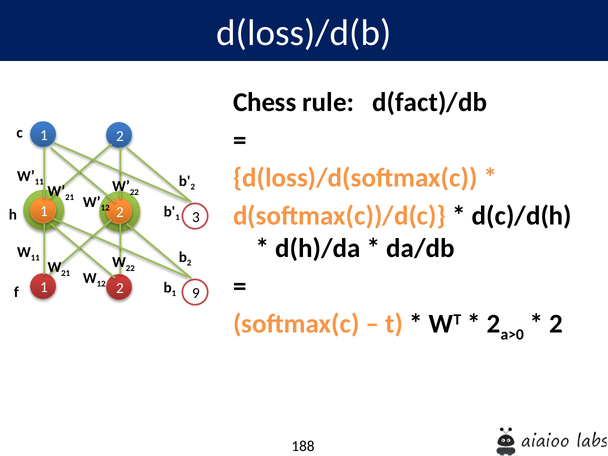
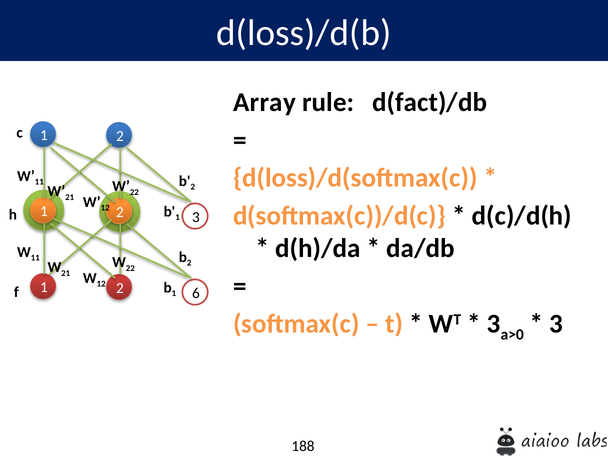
Chess: Chess -> Array
9: 9 -> 6
2 at (494, 324): 2 -> 3
2 at (556, 324): 2 -> 3
